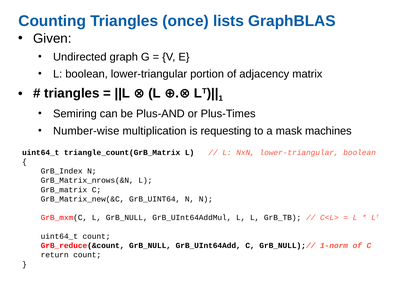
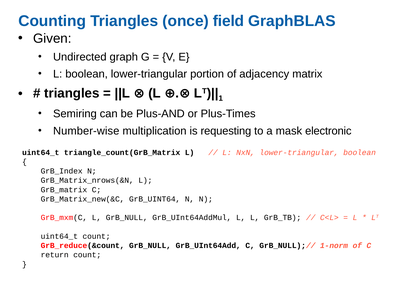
lists: lists -> field
machines: machines -> electronic
